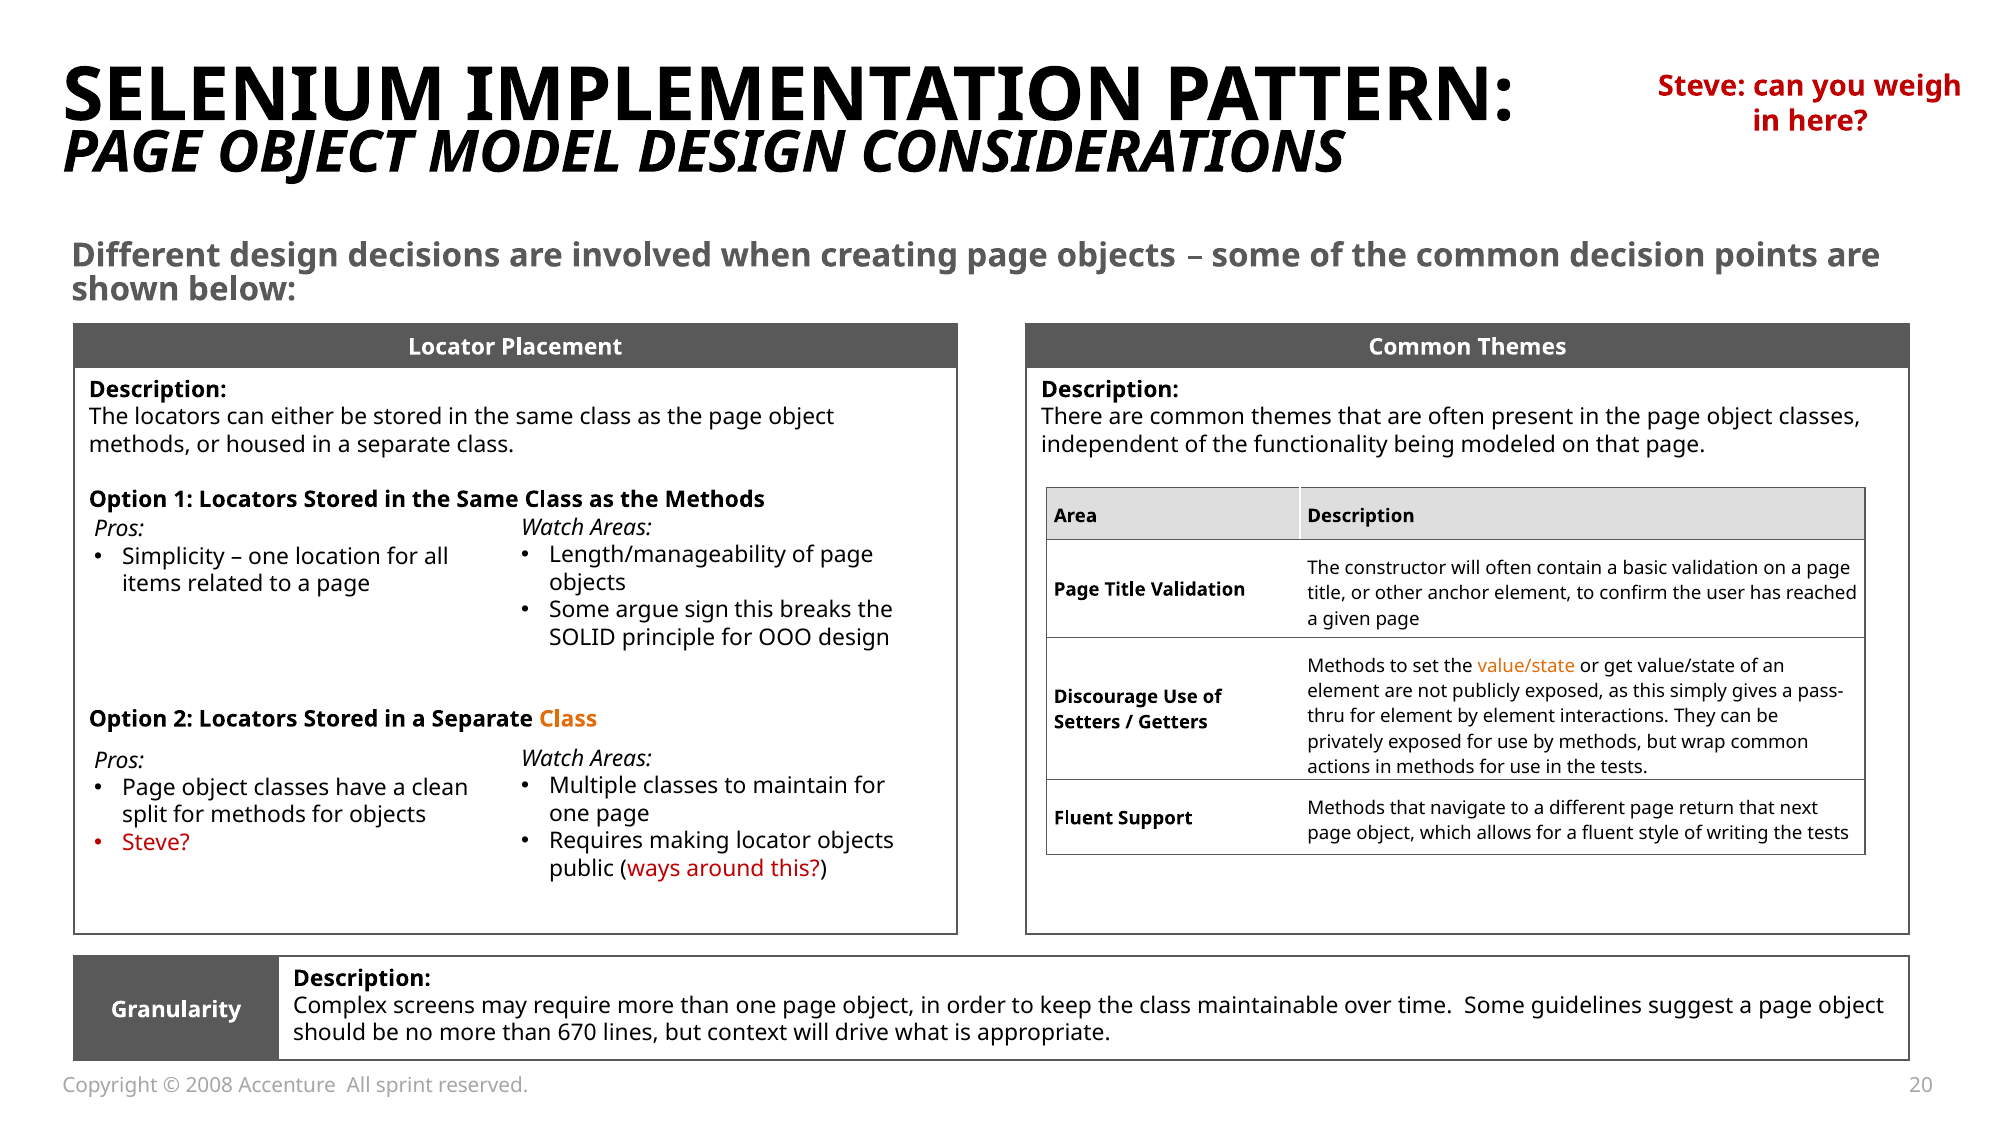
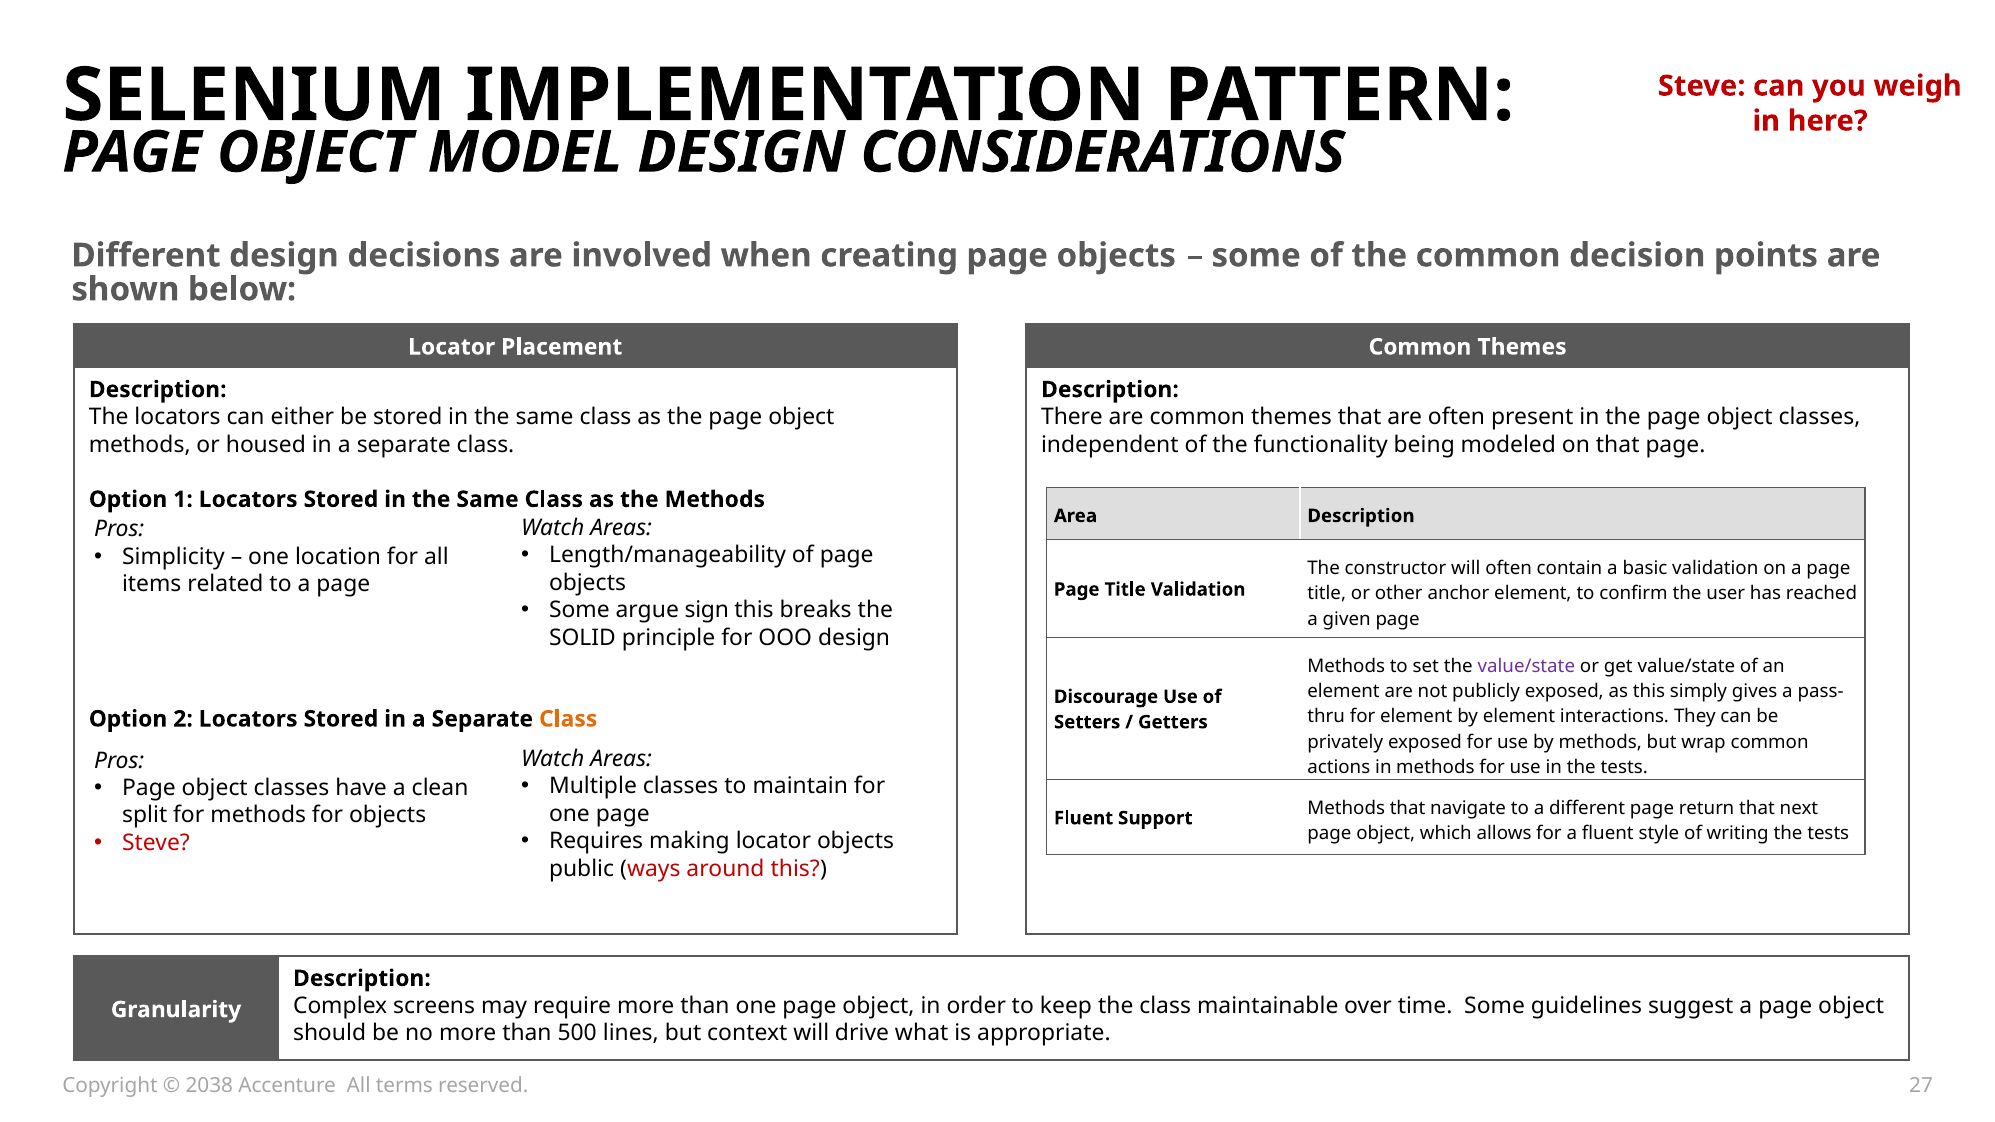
value/state at (1526, 666) colour: orange -> purple
670: 670 -> 500
2008: 2008 -> 2038
sprint: sprint -> terms
20: 20 -> 27
